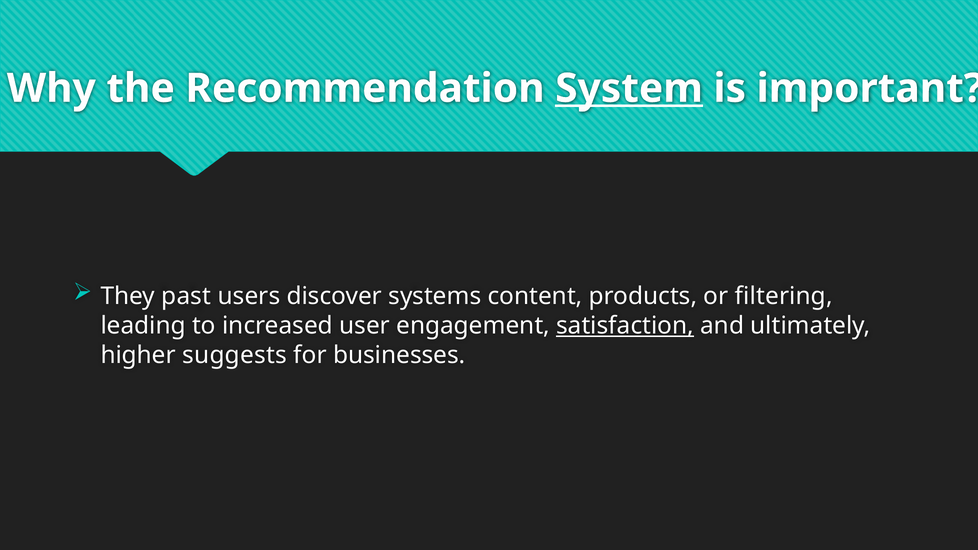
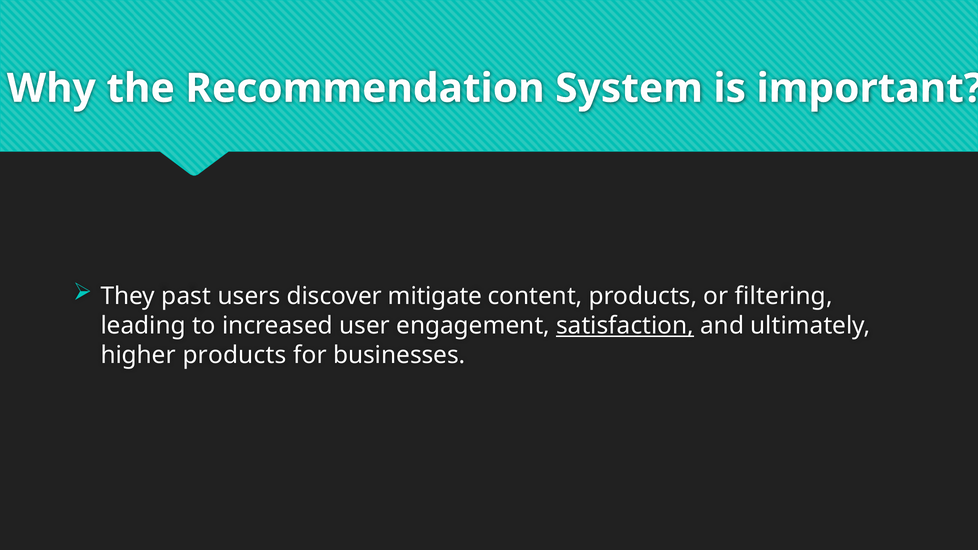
System underline: present -> none
systems: systems -> mitigate
higher suggests: suggests -> products
